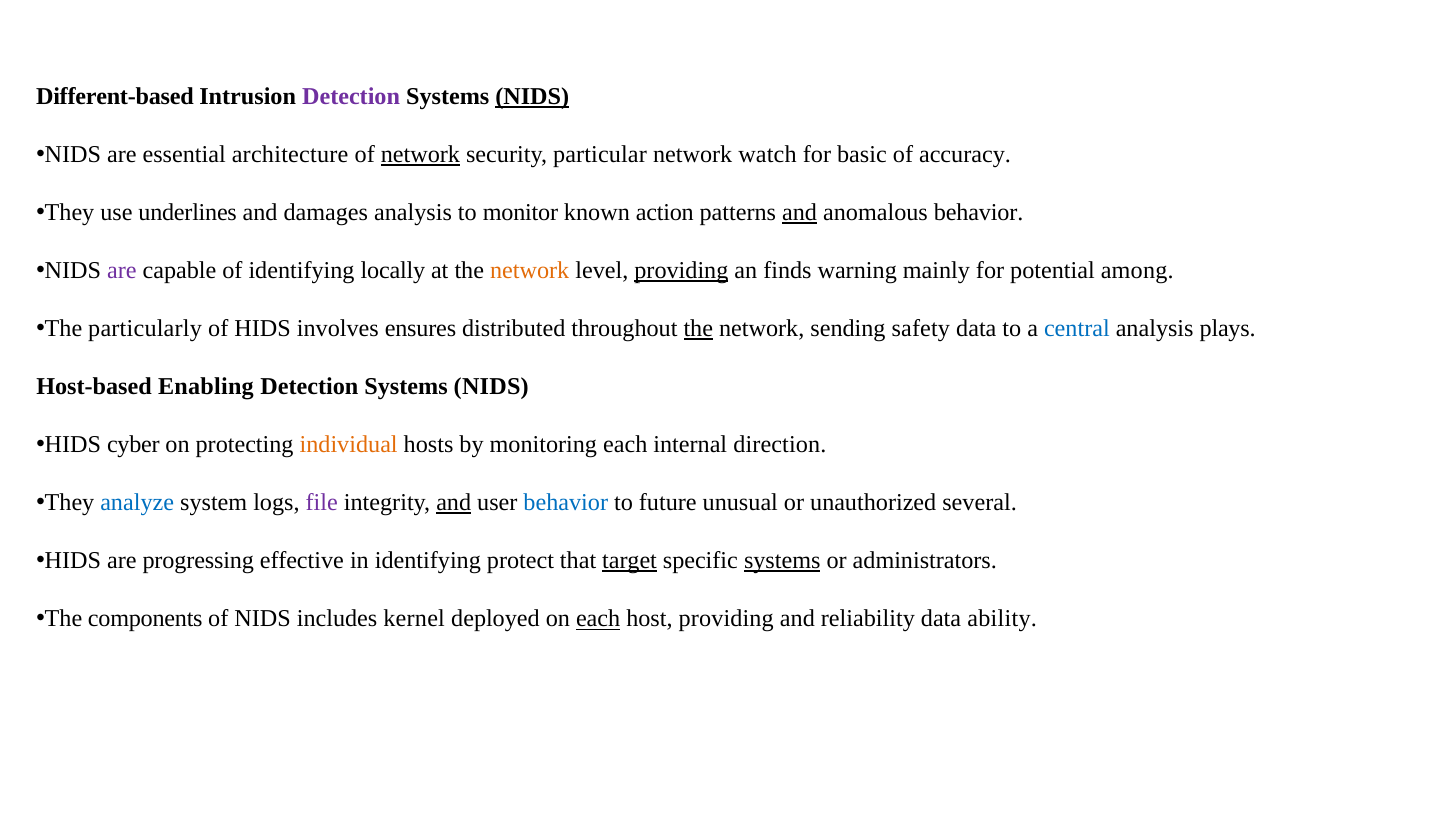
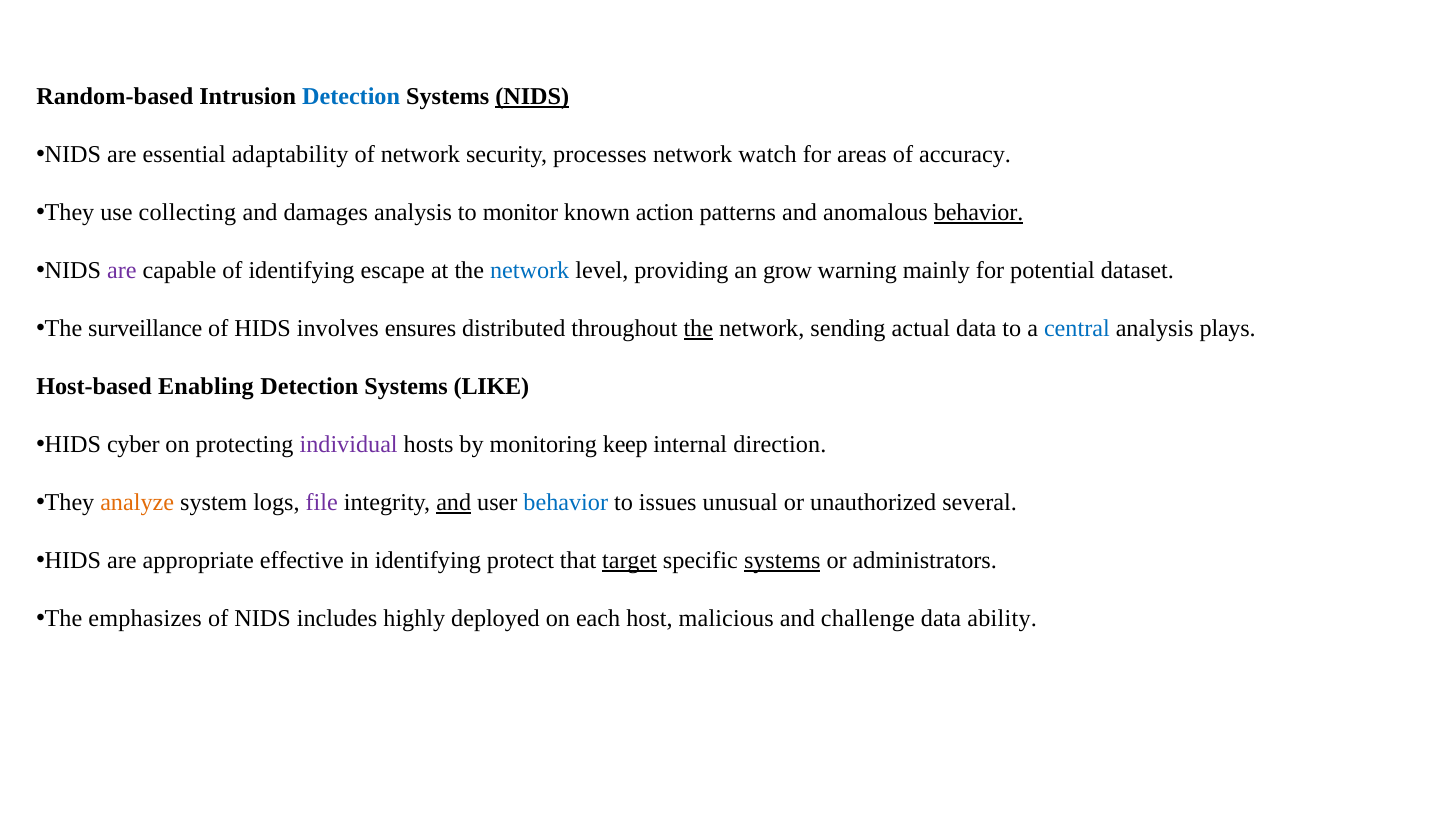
Different-based: Different-based -> Random-based
Detection at (351, 97) colour: purple -> blue
architecture: architecture -> adaptability
network at (420, 155) underline: present -> none
particular: particular -> processes
basic: basic -> areas
underlines: underlines -> collecting
and at (800, 213) underline: present -> none
behavior at (979, 213) underline: none -> present
locally: locally -> escape
network at (530, 271) colour: orange -> blue
providing at (681, 271) underline: present -> none
finds: finds -> grow
among: among -> dataset
particularly: particularly -> surveillance
safety: safety -> actual
NIDS at (491, 387): NIDS -> LIKE
individual colour: orange -> purple
monitoring each: each -> keep
analyze colour: blue -> orange
future: future -> issues
progressing: progressing -> appropriate
components: components -> emphasizes
kernel: kernel -> highly
each at (598, 619) underline: present -> none
host providing: providing -> malicious
reliability: reliability -> challenge
